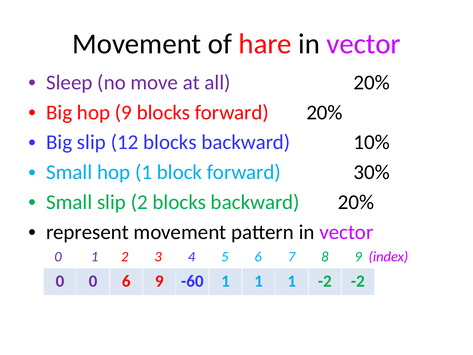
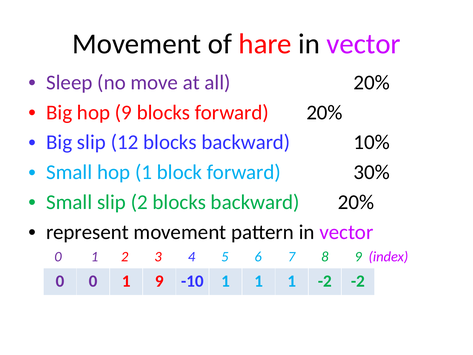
0 0 6: 6 -> 1
-60: -60 -> -10
